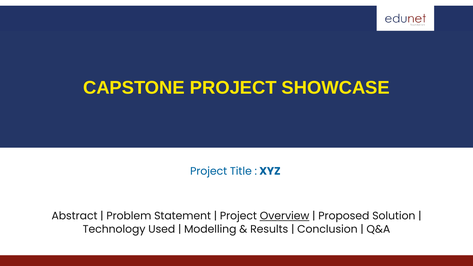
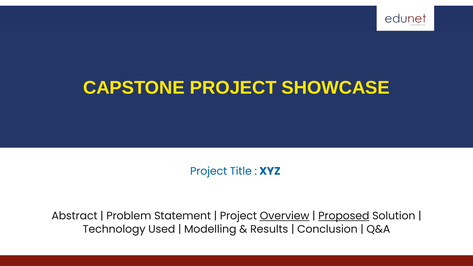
Proposed underline: none -> present
